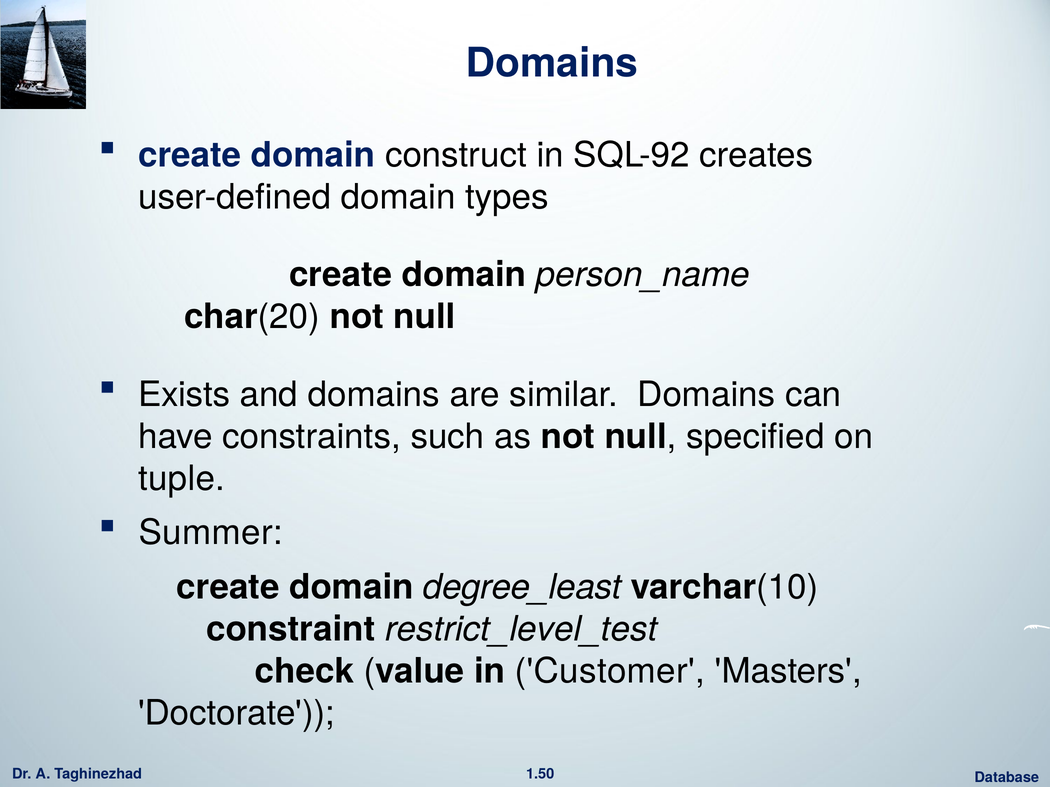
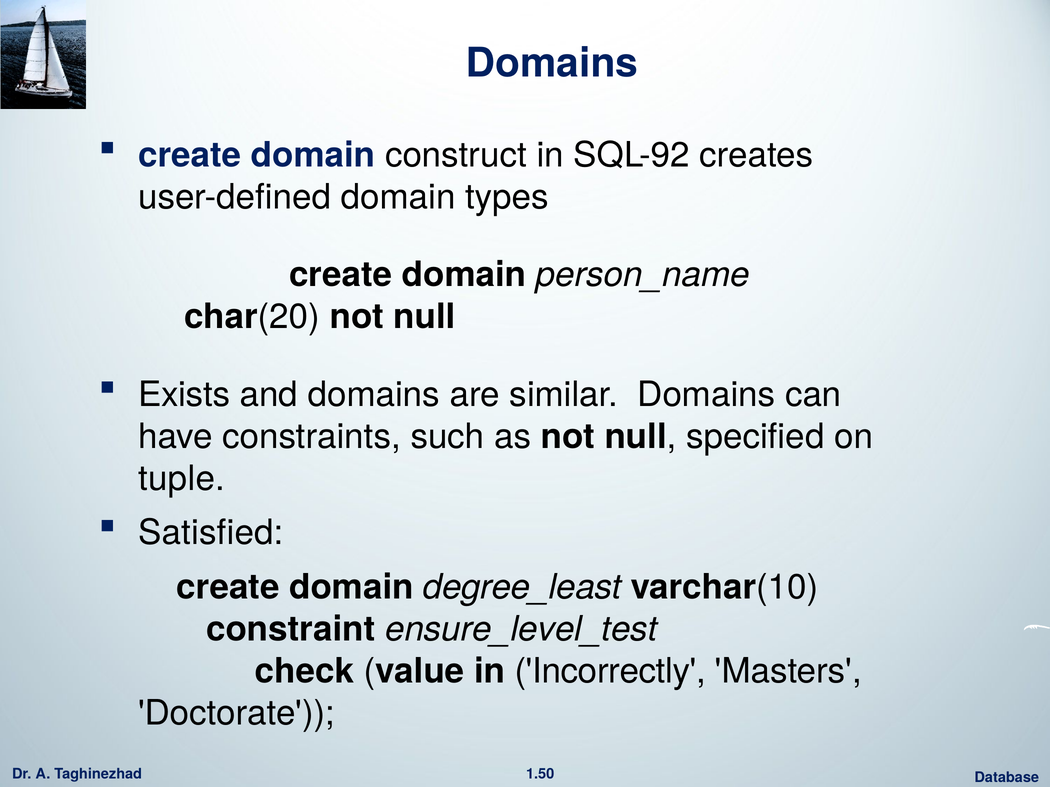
Summer: Summer -> Satisfied
restrict_level_test: restrict_level_test -> ensure_level_test
Customer: Customer -> Incorrectly
